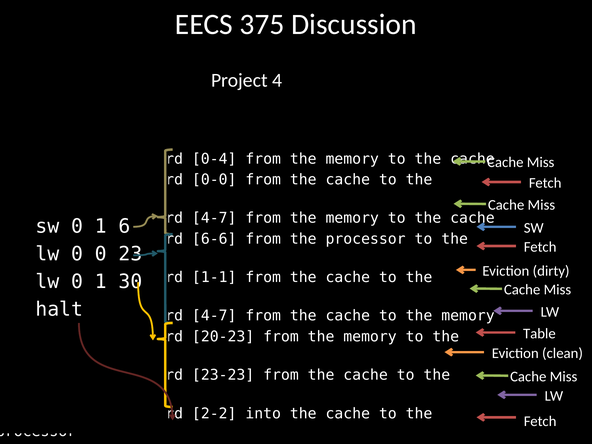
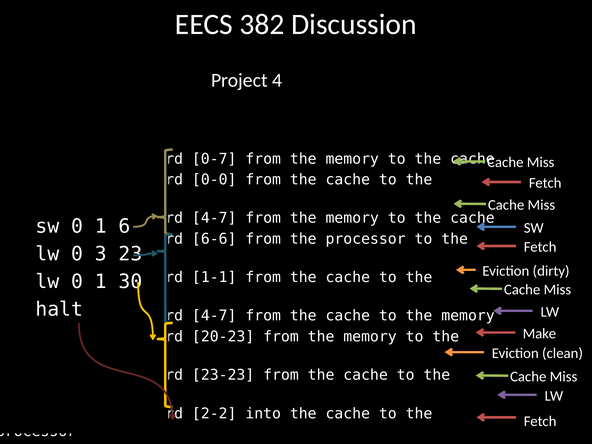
375: 375 -> 382
0-4: 0-4 -> 0-7
0 0: 0 -> 3
Table: Table -> Make
